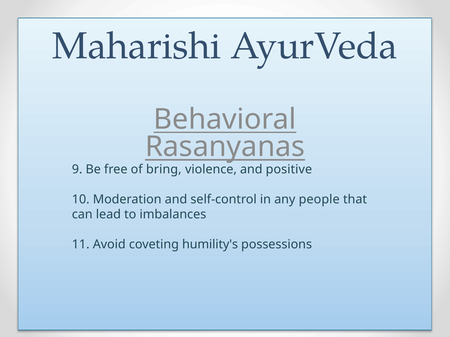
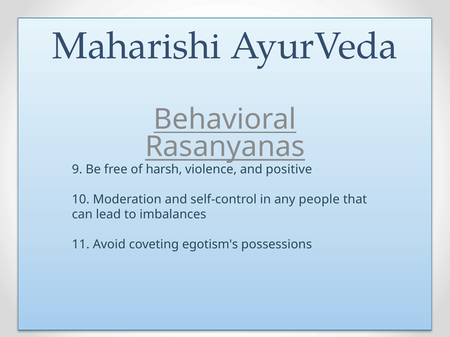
bring: bring -> harsh
humility's: humility's -> egotism's
